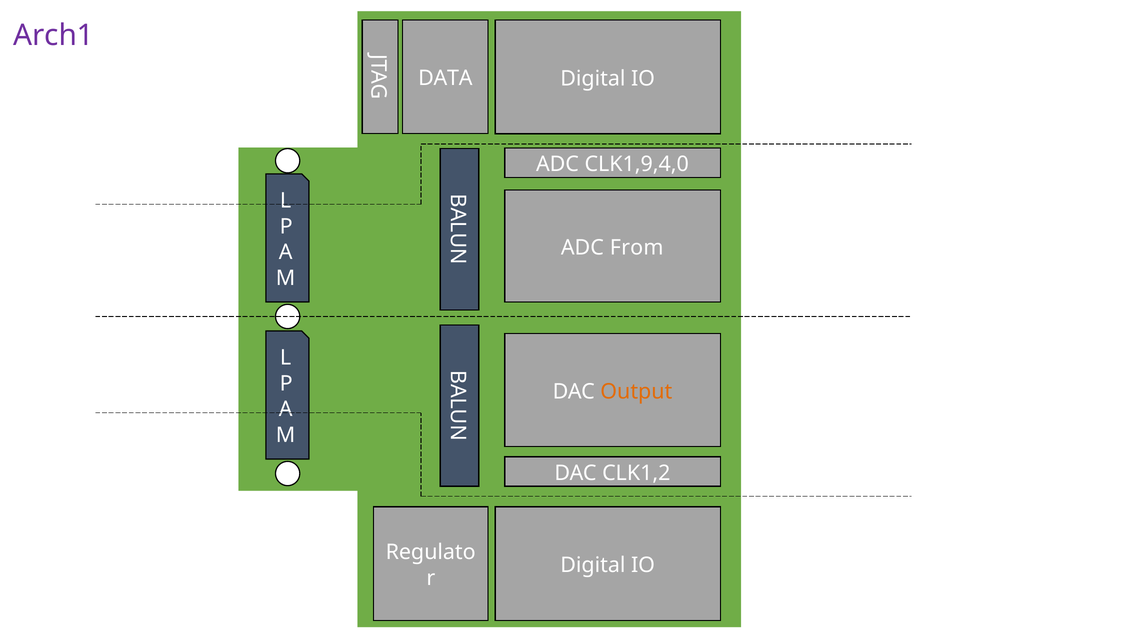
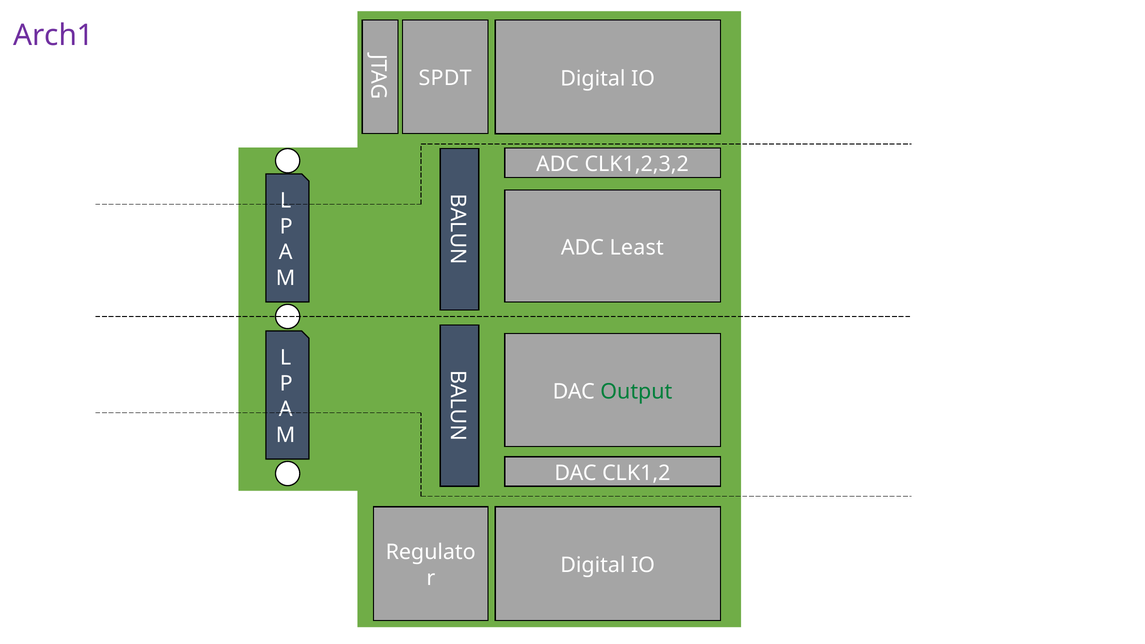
DATA: DATA -> SPDT
CLK1,9,4,0: CLK1,9,4,0 -> CLK1,2,3,2
From: From -> Least
Output colour: orange -> green
